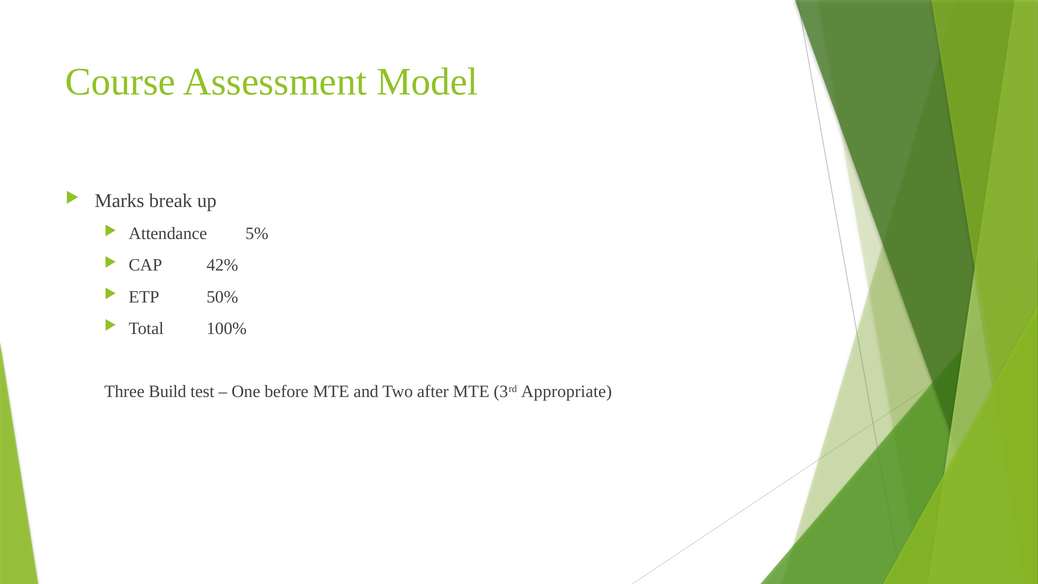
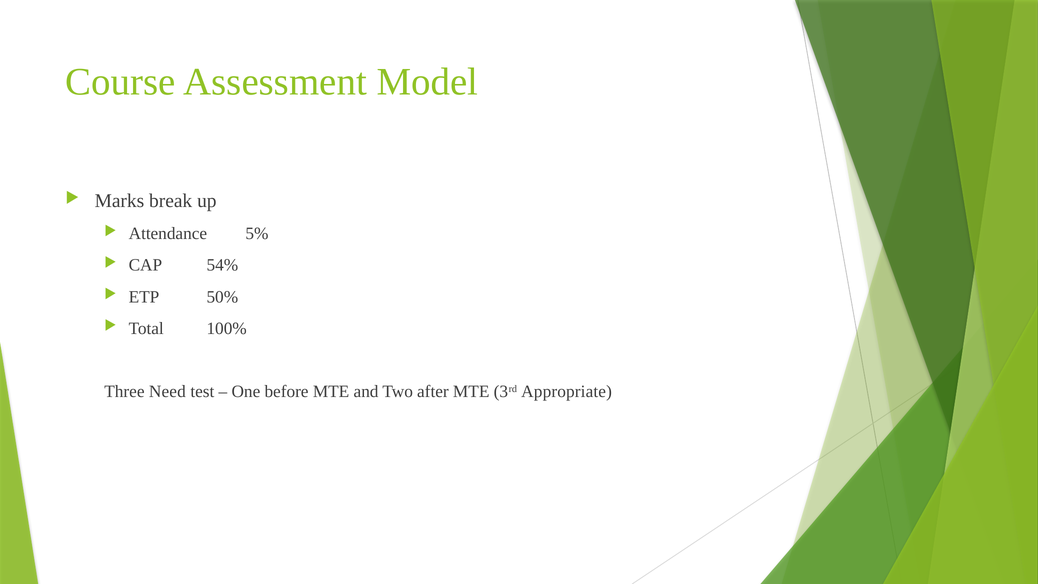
42%: 42% -> 54%
Build: Build -> Need
